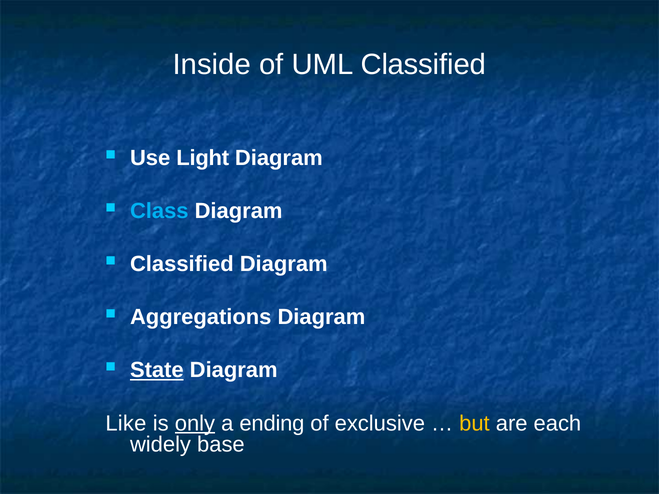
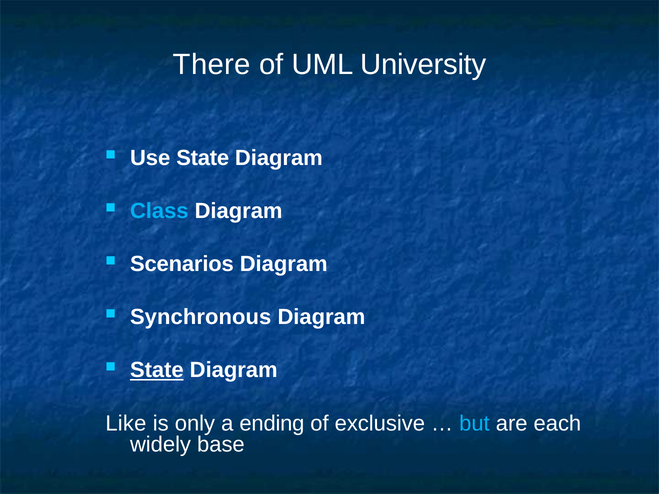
Inside: Inside -> There
UML Classified: Classified -> University
Use Light: Light -> State
Classified at (182, 264): Classified -> Scenarios
Aggregations: Aggregations -> Synchronous
only underline: present -> none
but colour: yellow -> light blue
